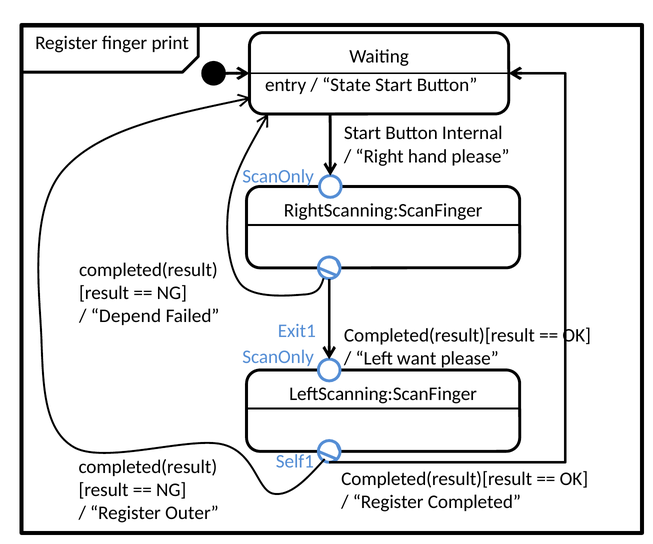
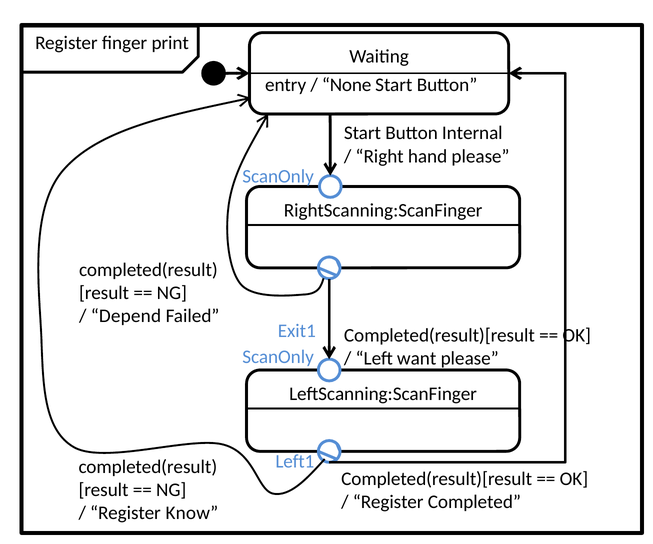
State: State -> None
Self1: Self1 -> Left1
Outer: Outer -> Know
